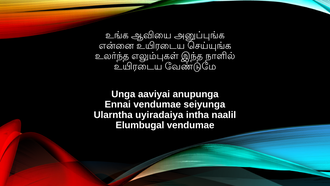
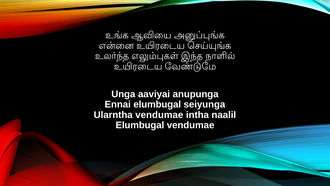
Ennai vendumae: vendumae -> elumbugal
Ularntha uyiradaiya: uyiradaiya -> vendumae
